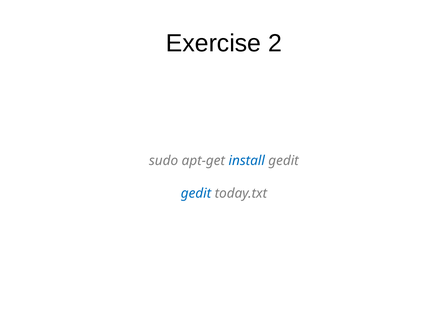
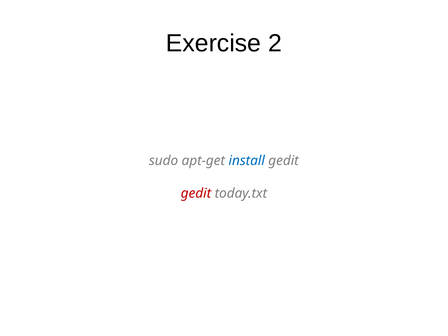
gedit at (196, 193) colour: blue -> red
